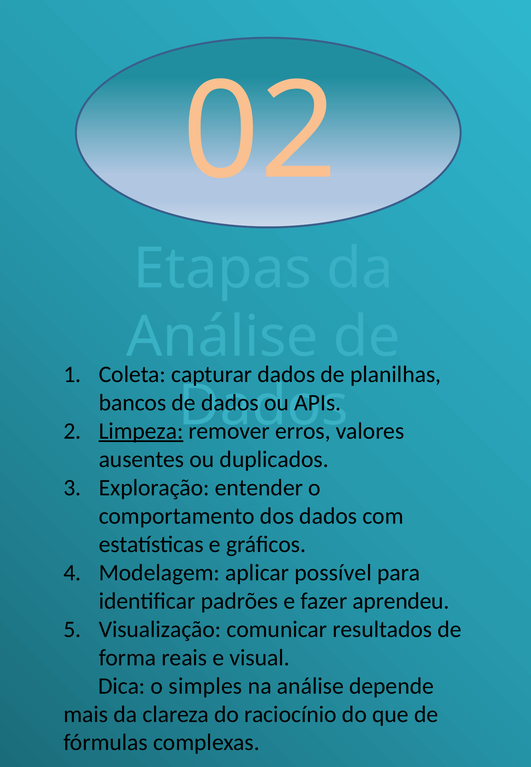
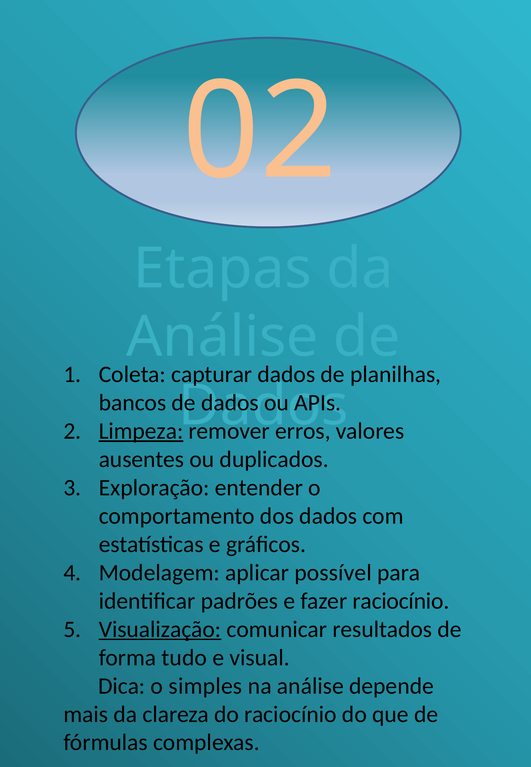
fazer aprendeu: aprendeu -> raciocínio
Visualização underline: none -> present
reais: reais -> tudo
